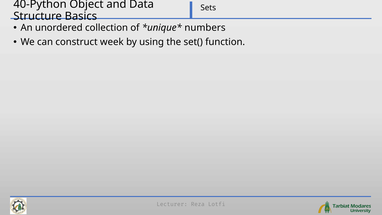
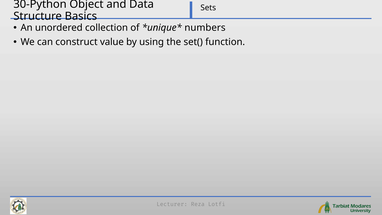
40-Python: 40-Python -> 30-Python
week: week -> value
